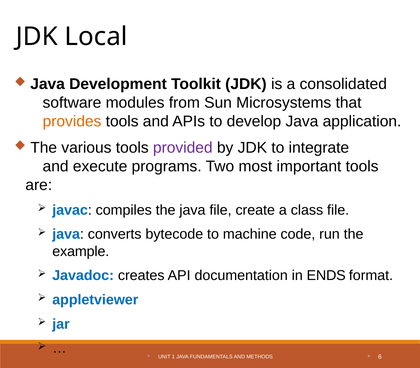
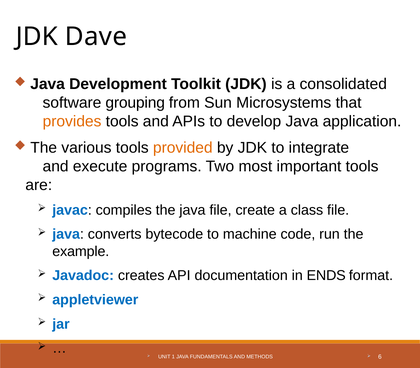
Local: Local -> Dave
modules: modules -> grouping
provided colour: purple -> orange
